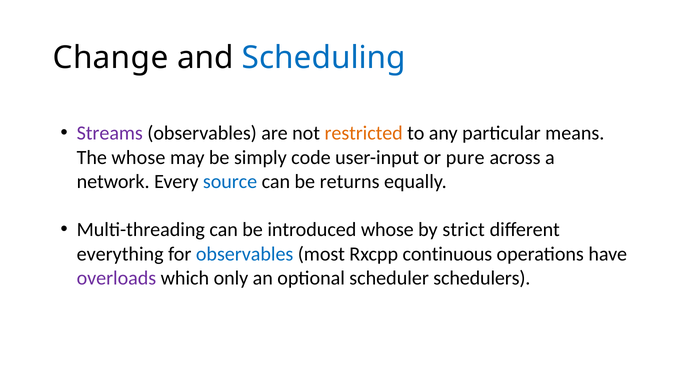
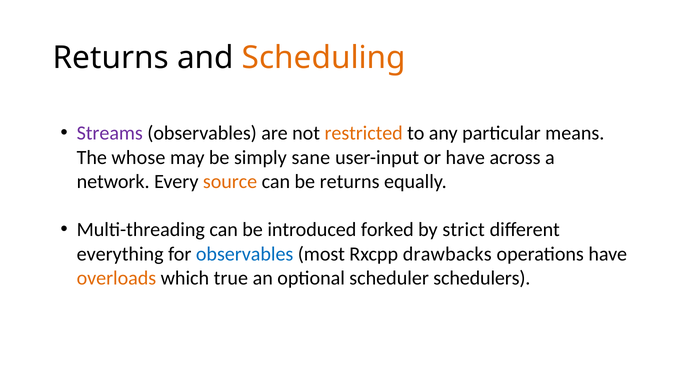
Change at (111, 58): Change -> Returns
Scheduling colour: blue -> orange
code: code -> sane
or pure: pure -> have
source colour: blue -> orange
introduced whose: whose -> forked
continuous: continuous -> drawbacks
overloads colour: purple -> orange
only: only -> true
